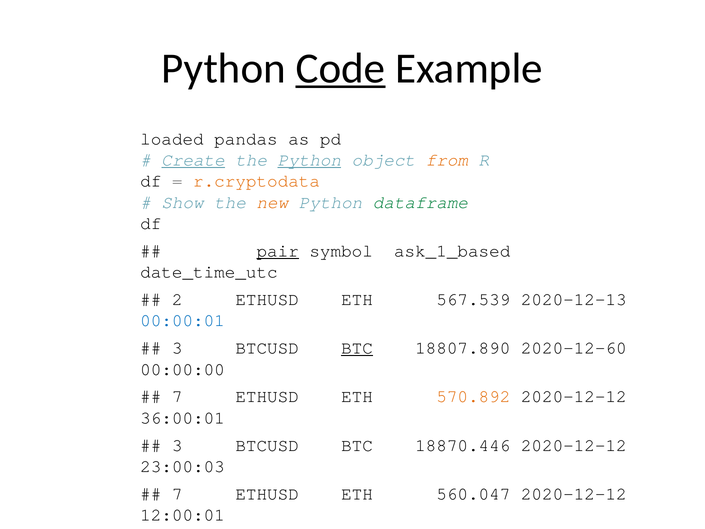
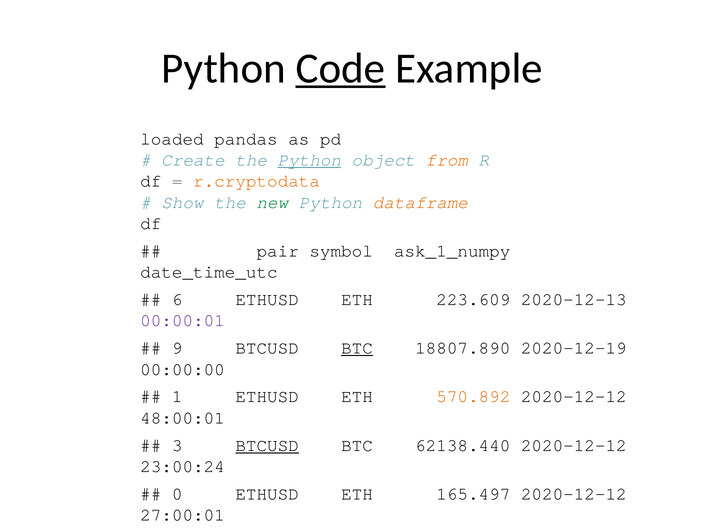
Create underline: present -> none
new colour: orange -> green
dataframe colour: green -> orange
pair underline: present -> none
ask_1_based: ask_1_based -> ask_1_numpy
2: 2 -> 6
567.539: 567.539 -> 223.609
00:00:01 colour: blue -> purple
3 at (177, 348): 3 -> 9
2020-12-60: 2020-12-60 -> 2020-12-19
7 at (177, 396): 7 -> 1
36:00:01: 36:00:01 -> 48:00:01
BTCUSD at (267, 445) underline: none -> present
18870.446: 18870.446 -> 62138.440
23:00:03: 23:00:03 -> 23:00:24
7 at (177, 494): 7 -> 0
560.047: 560.047 -> 165.497
12:00:01: 12:00:01 -> 27:00:01
